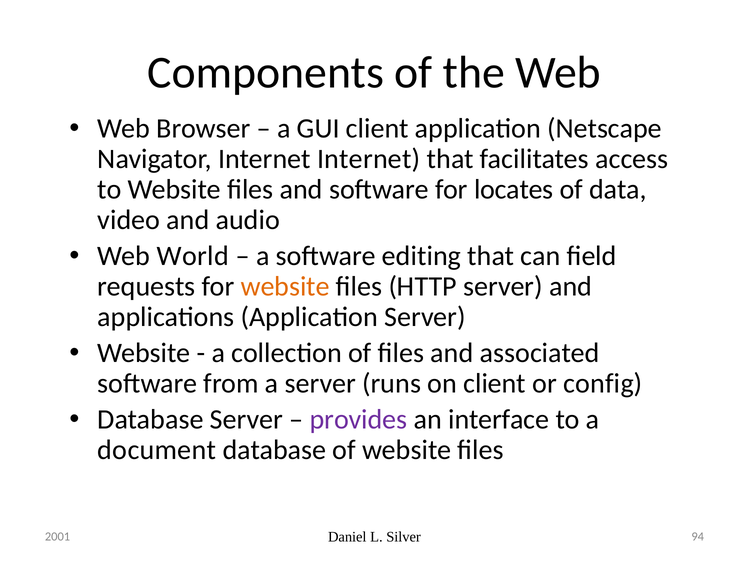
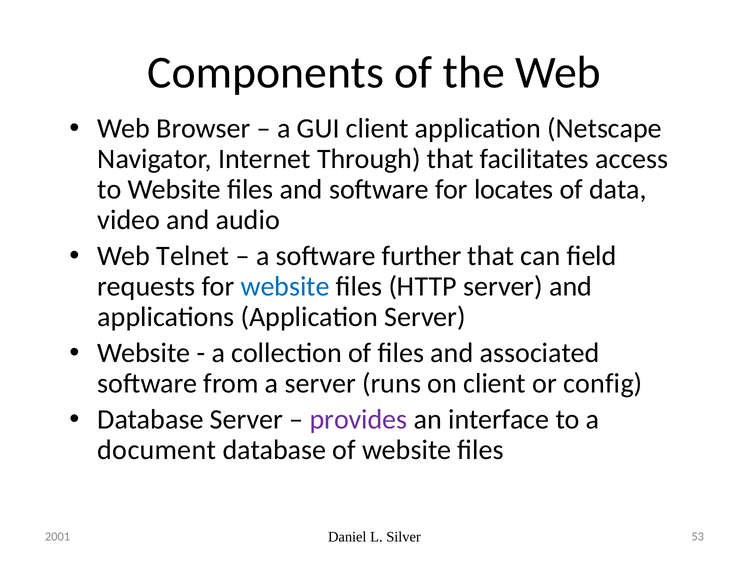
Internet Internet: Internet -> Through
World: World -> Telnet
editing: editing -> further
website at (285, 286) colour: orange -> blue
94: 94 -> 53
